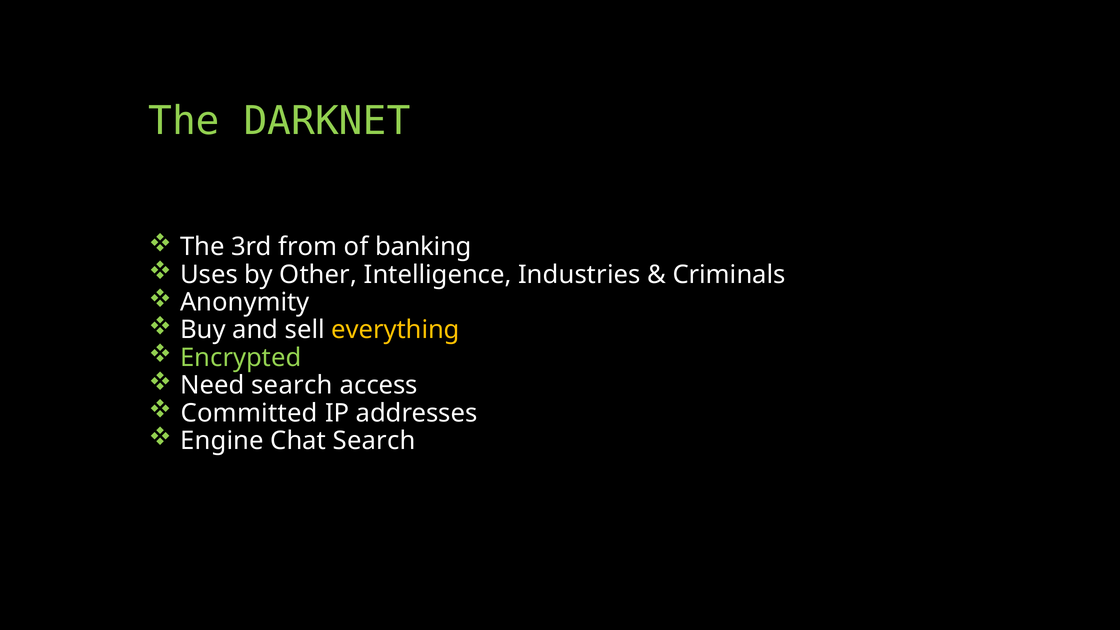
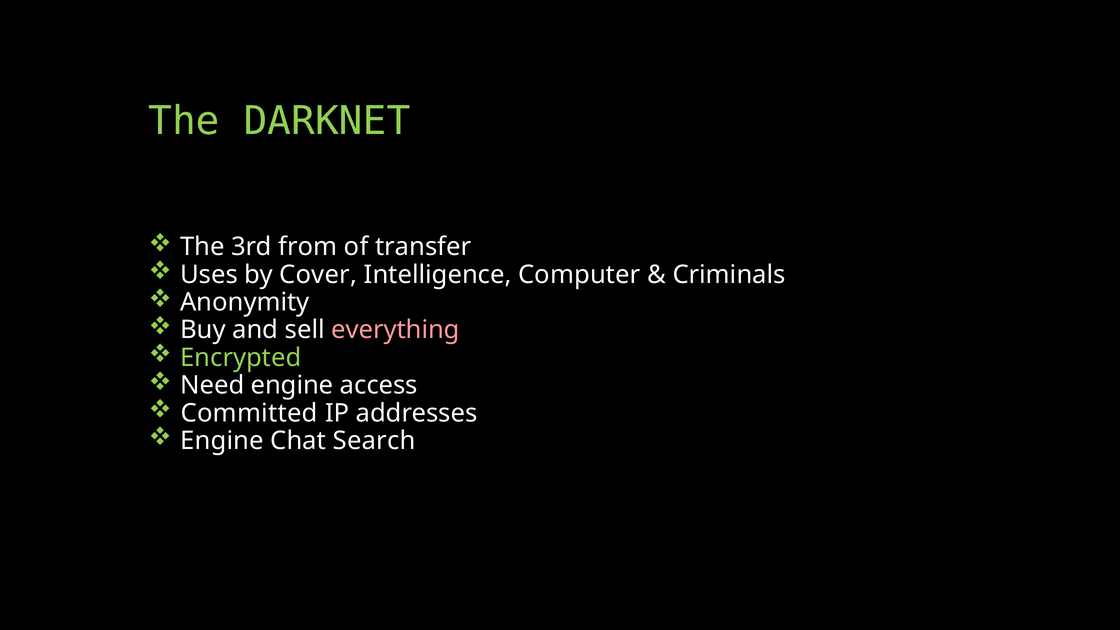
banking: banking -> transfer
Other: Other -> Cover
Industries: Industries -> Computer
everything colour: yellow -> pink
Need search: search -> engine
